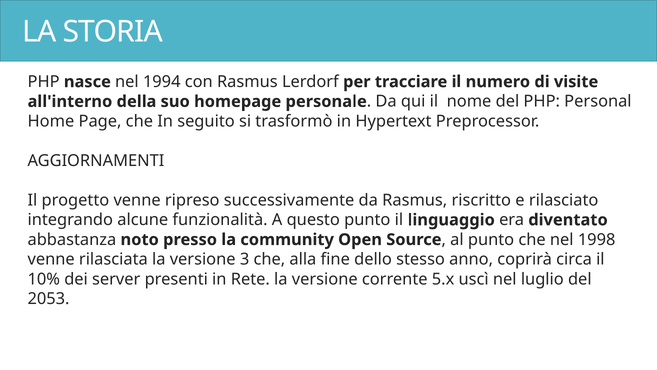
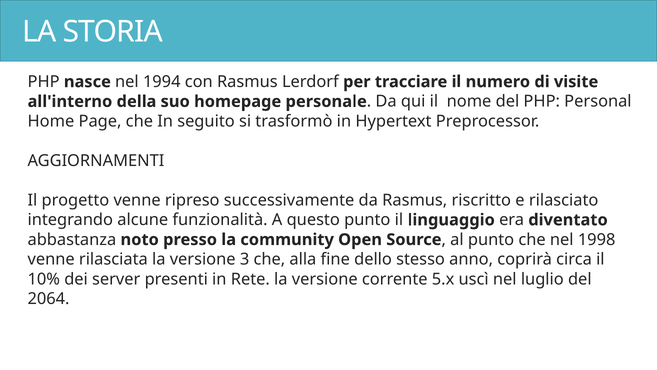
2053: 2053 -> 2064
